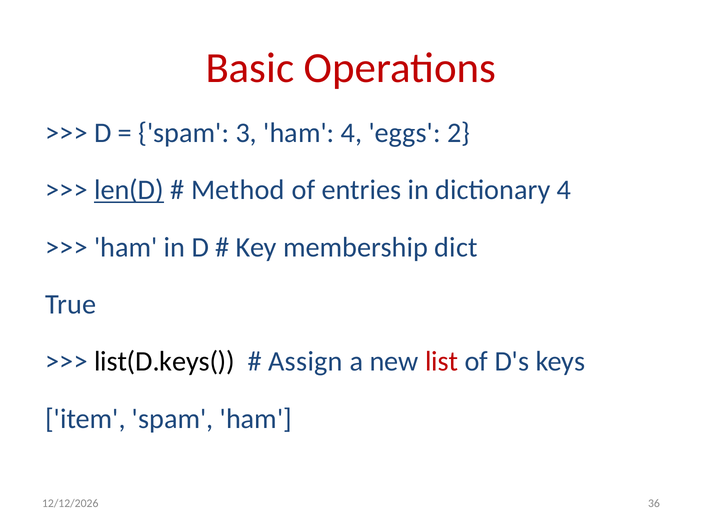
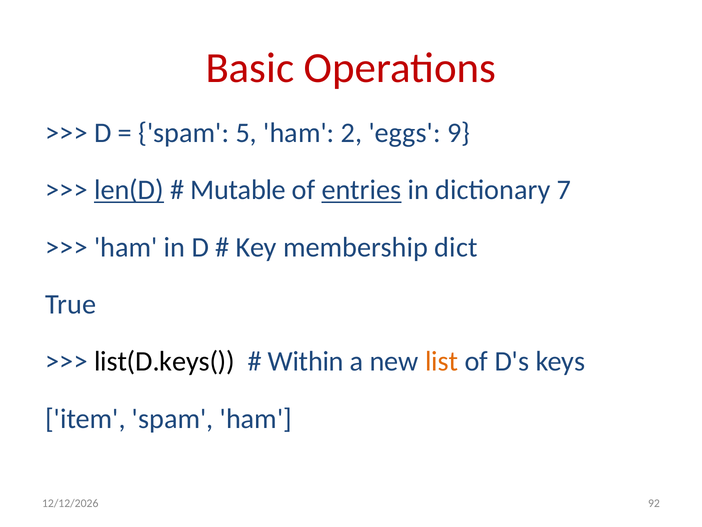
3: 3 -> 5
ham 4: 4 -> 2
2: 2 -> 9
Method: Method -> Mutable
entries underline: none -> present
dictionary 4: 4 -> 7
Assign: Assign -> Within
list colour: red -> orange
36: 36 -> 92
